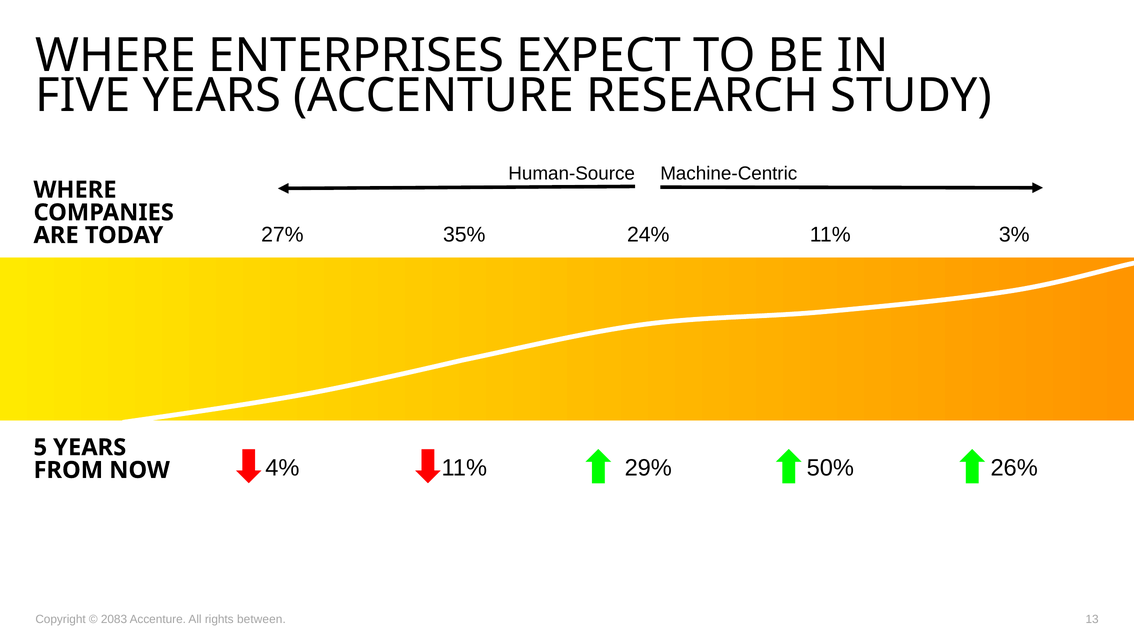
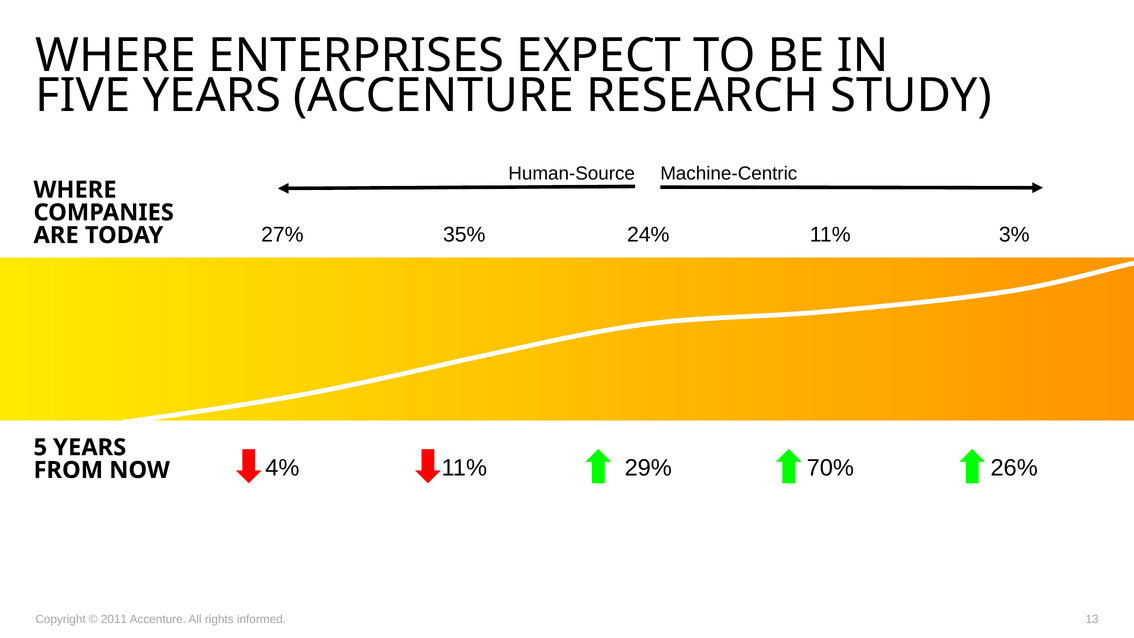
50%: 50% -> 70%
2083: 2083 -> 2011
between: between -> informed
